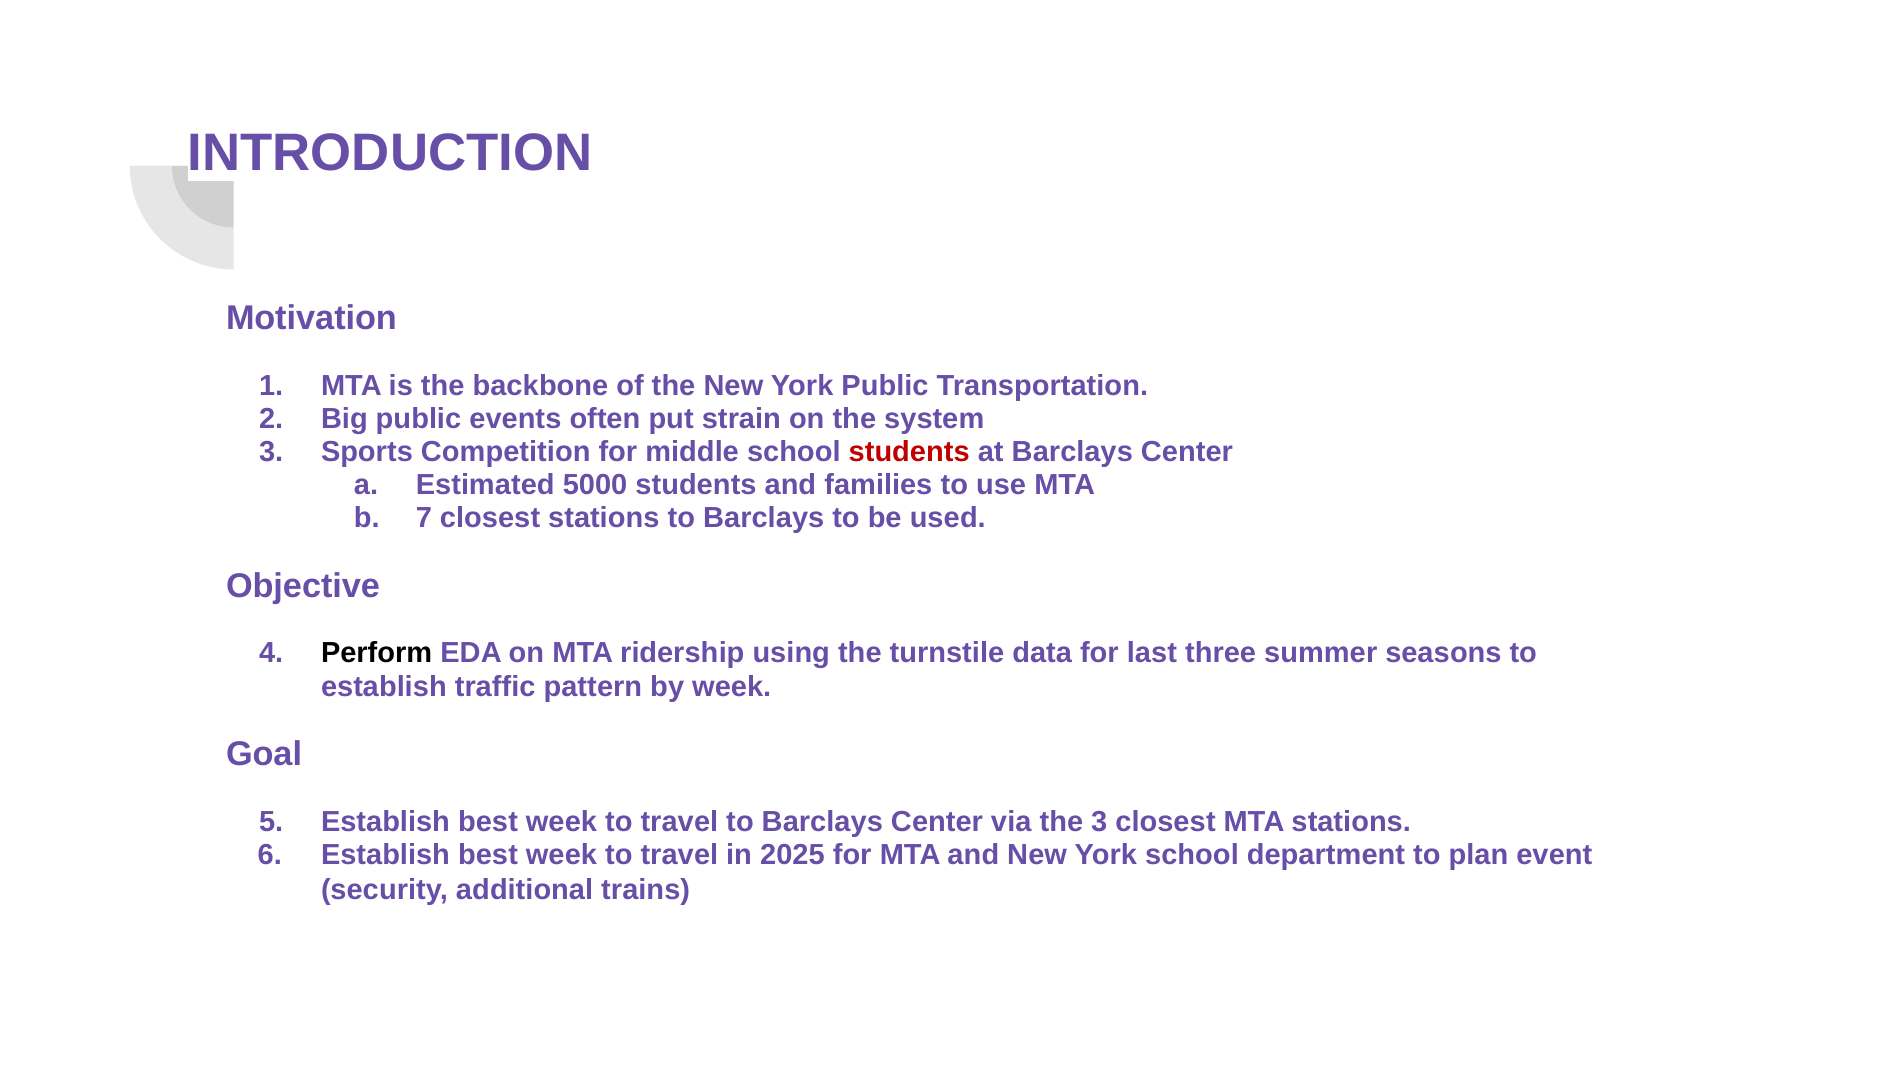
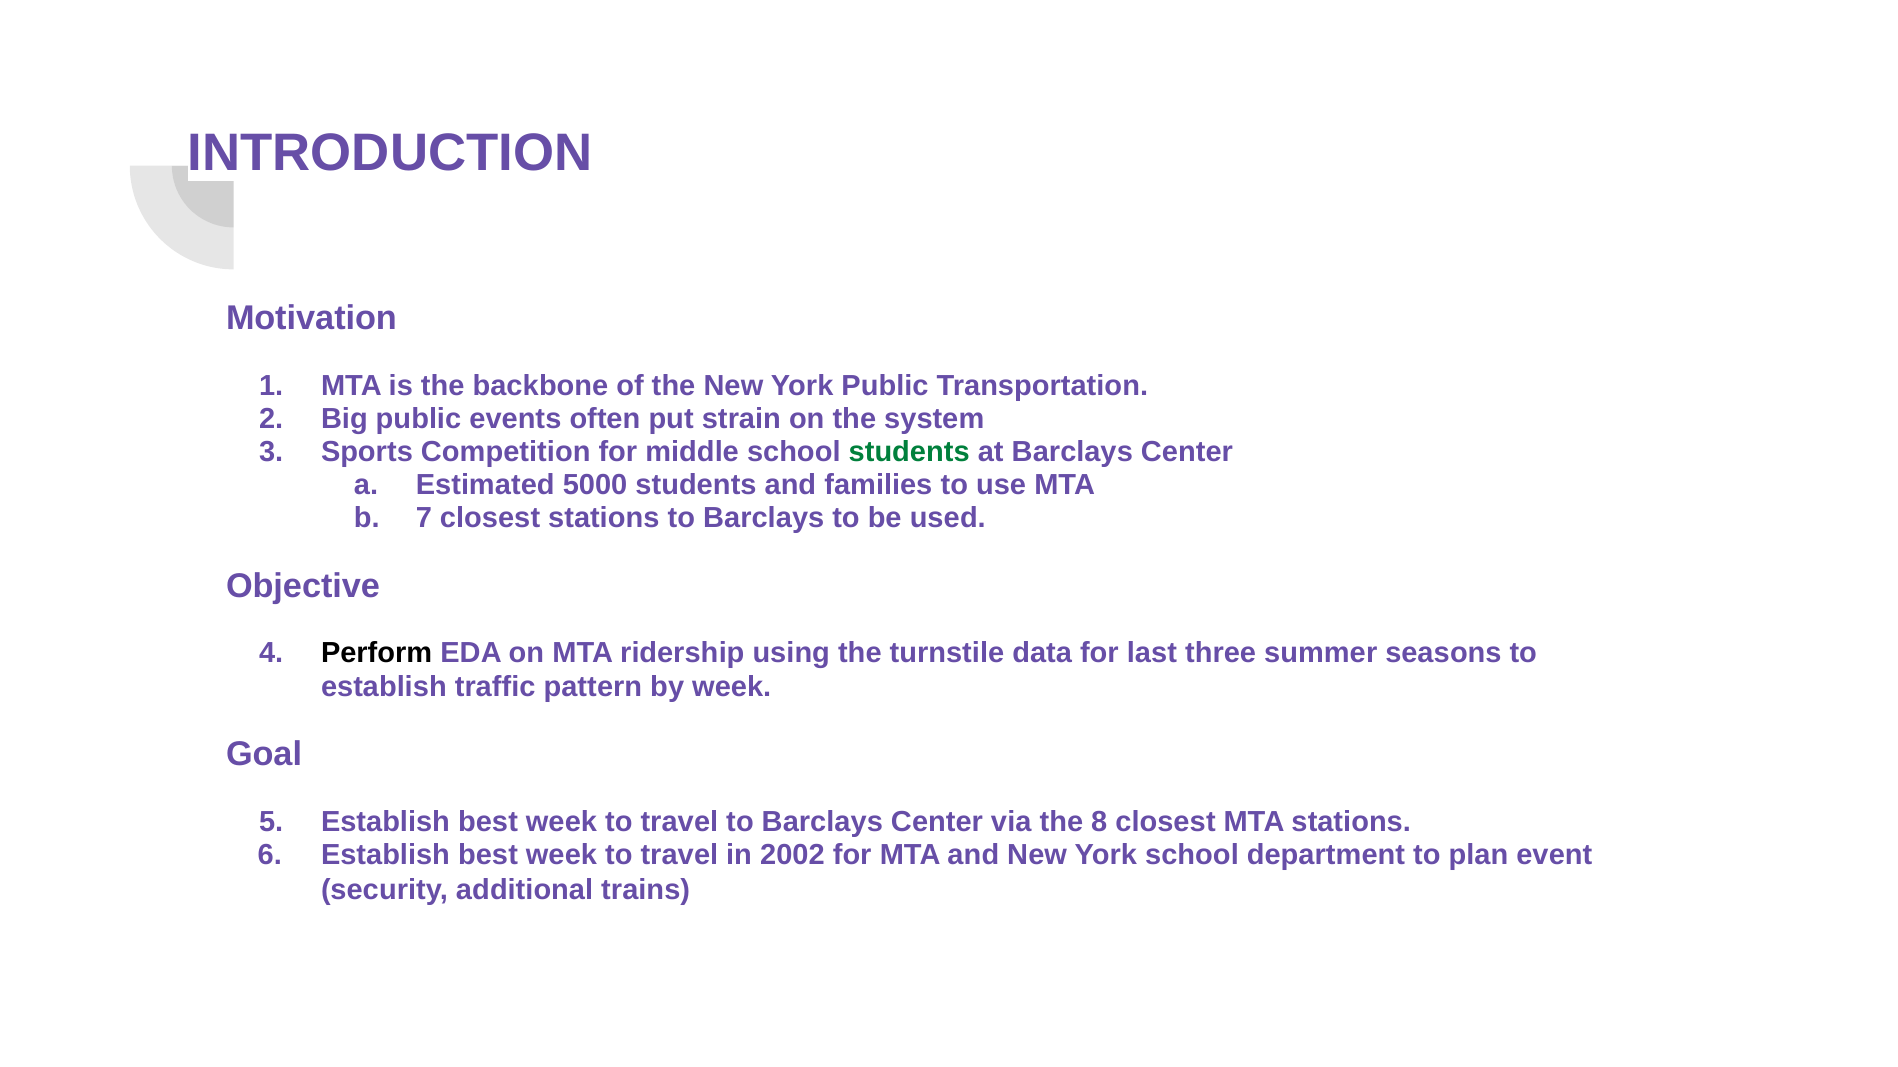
students at (909, 452) colour: red -> green
the 3: 3 -> 8
2025: 2025 -> 2002
